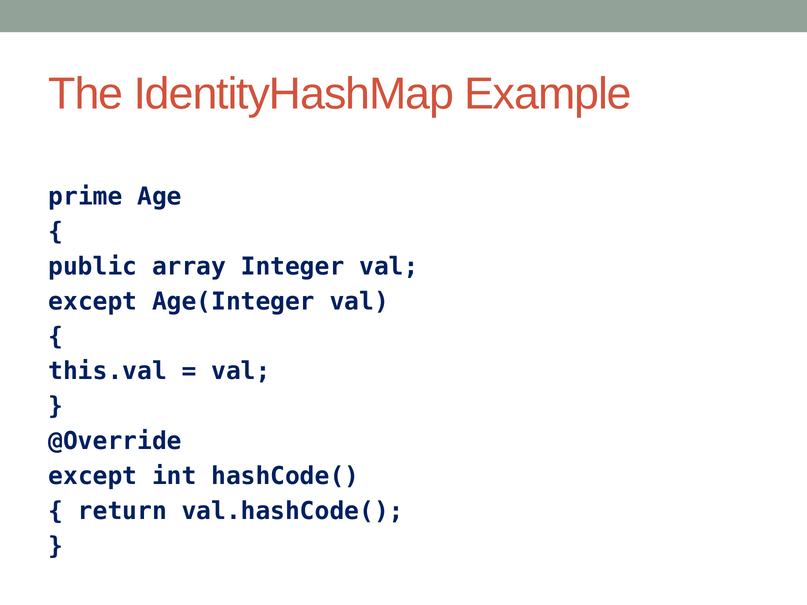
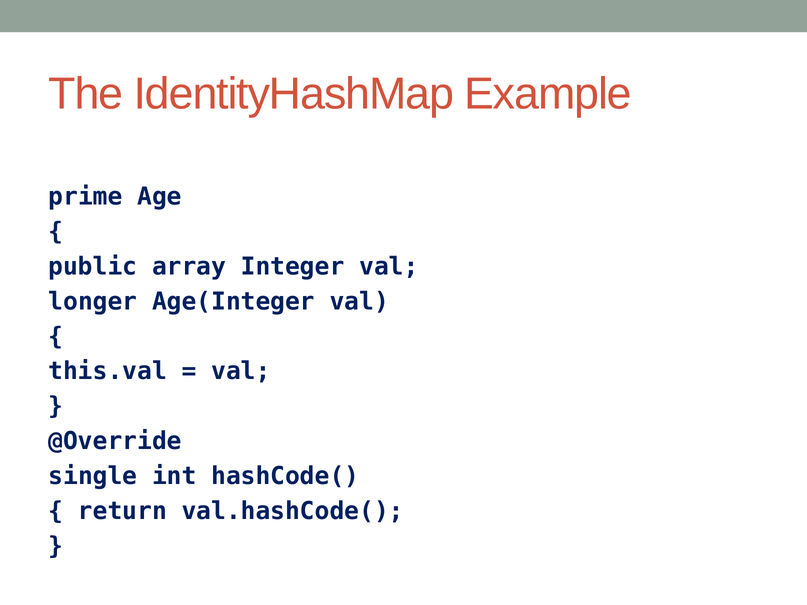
except at (93, 302): except -> longer
except at (93, 476): except -> single
